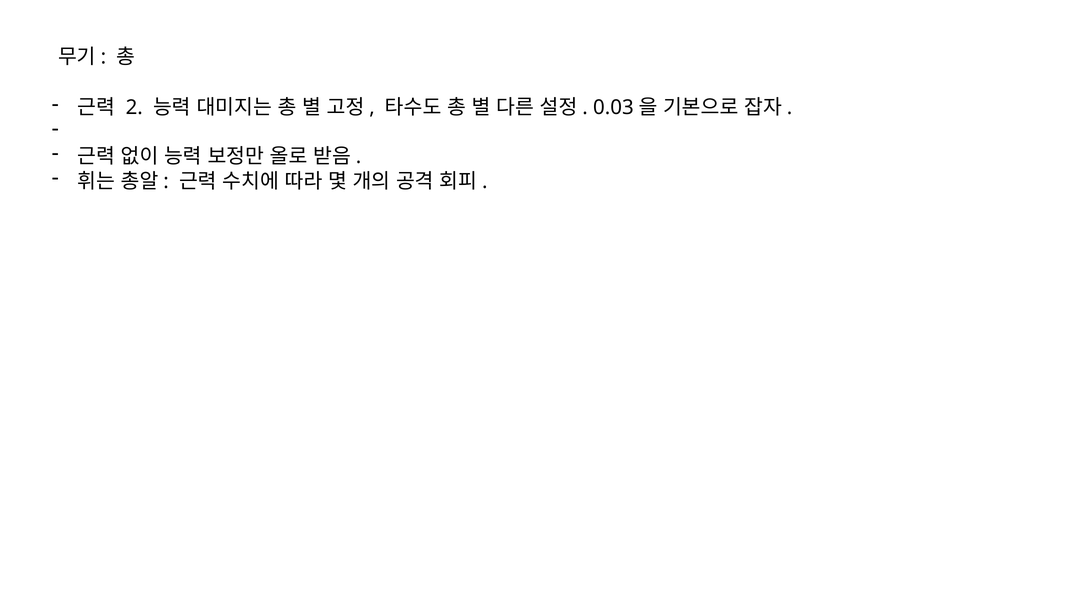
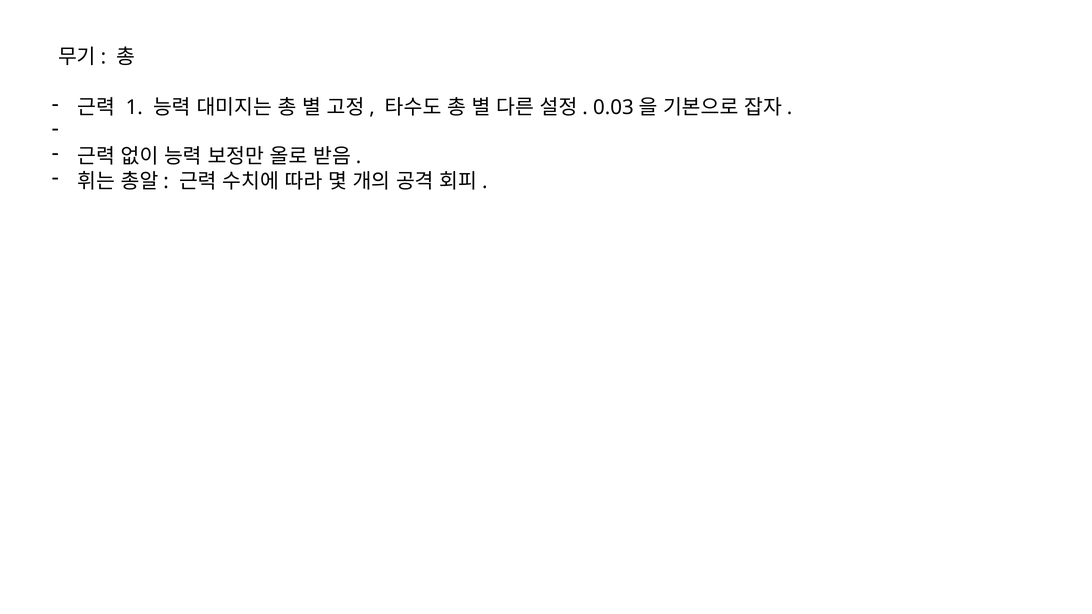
2: 2 -> 1
